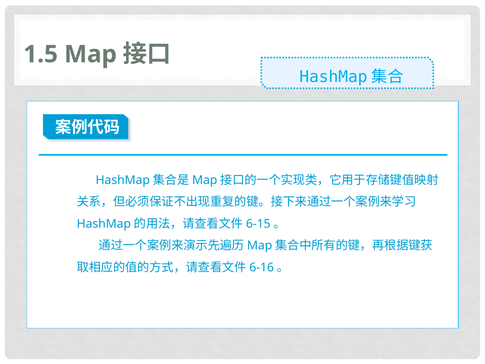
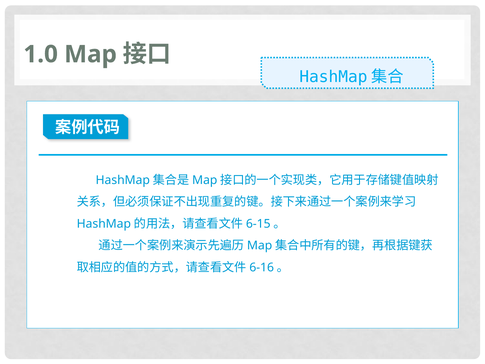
1.5: 1.5 -> 1.0
